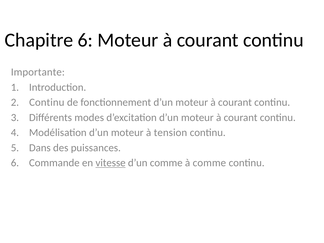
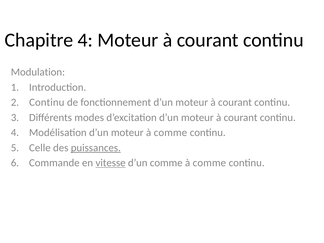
Chapitre 6: 6 -> 4
Importante: Importante -> Modulation
moteur à tension: tension -> comme
Dans: Dans -> Celle
puissances underline: none -> present
